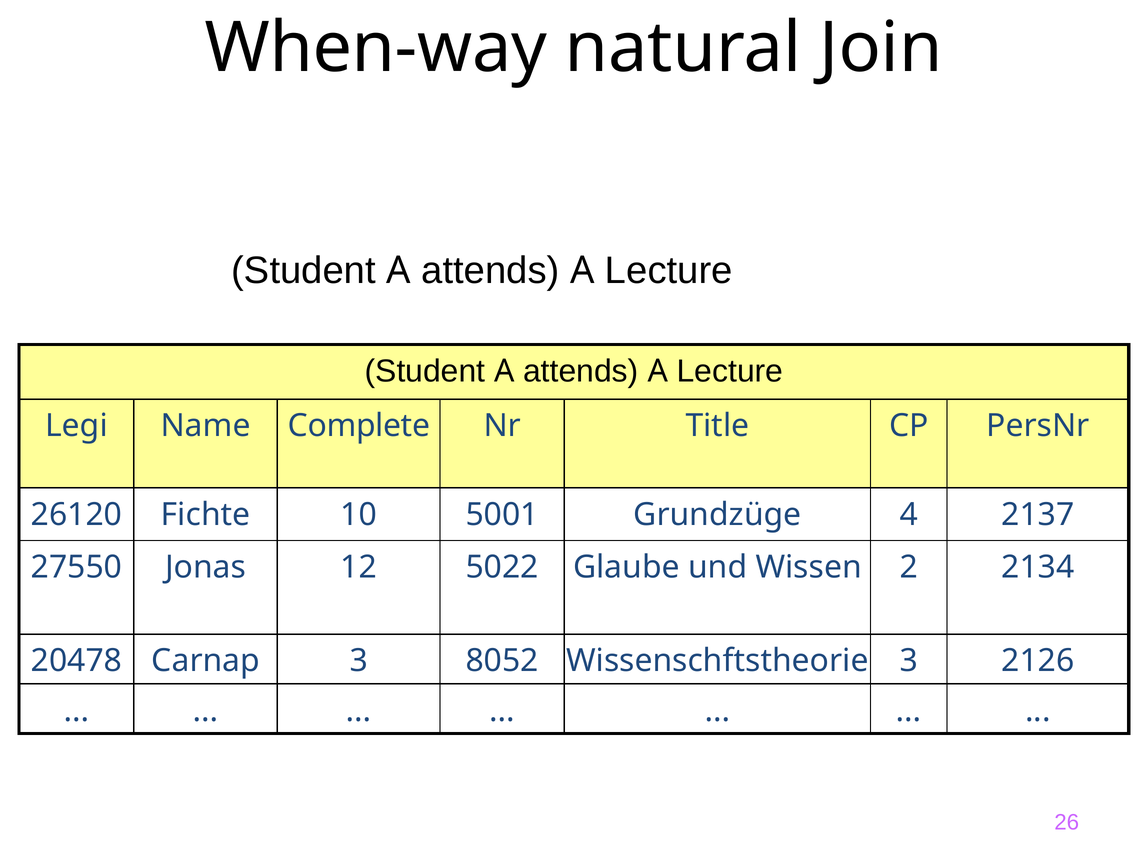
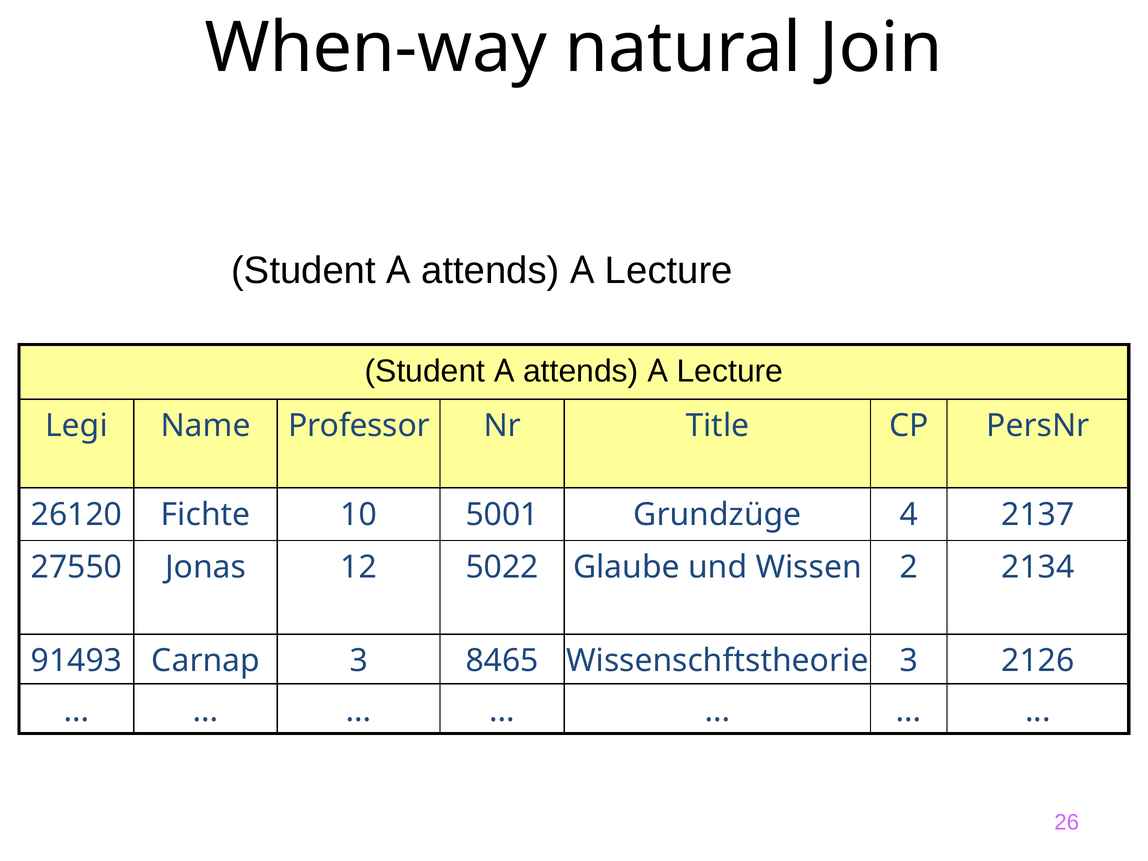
Complete: Complete -> Professor
20478: 20478 -> 91493
8052: 8052 -> 8465
